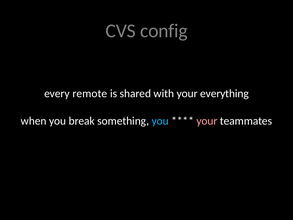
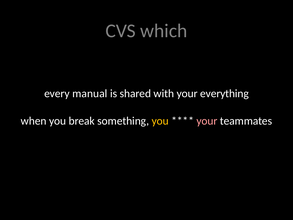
config: config -> which
remote: remote -> manual
you at (160, 121) colour: light blue -> yellow
